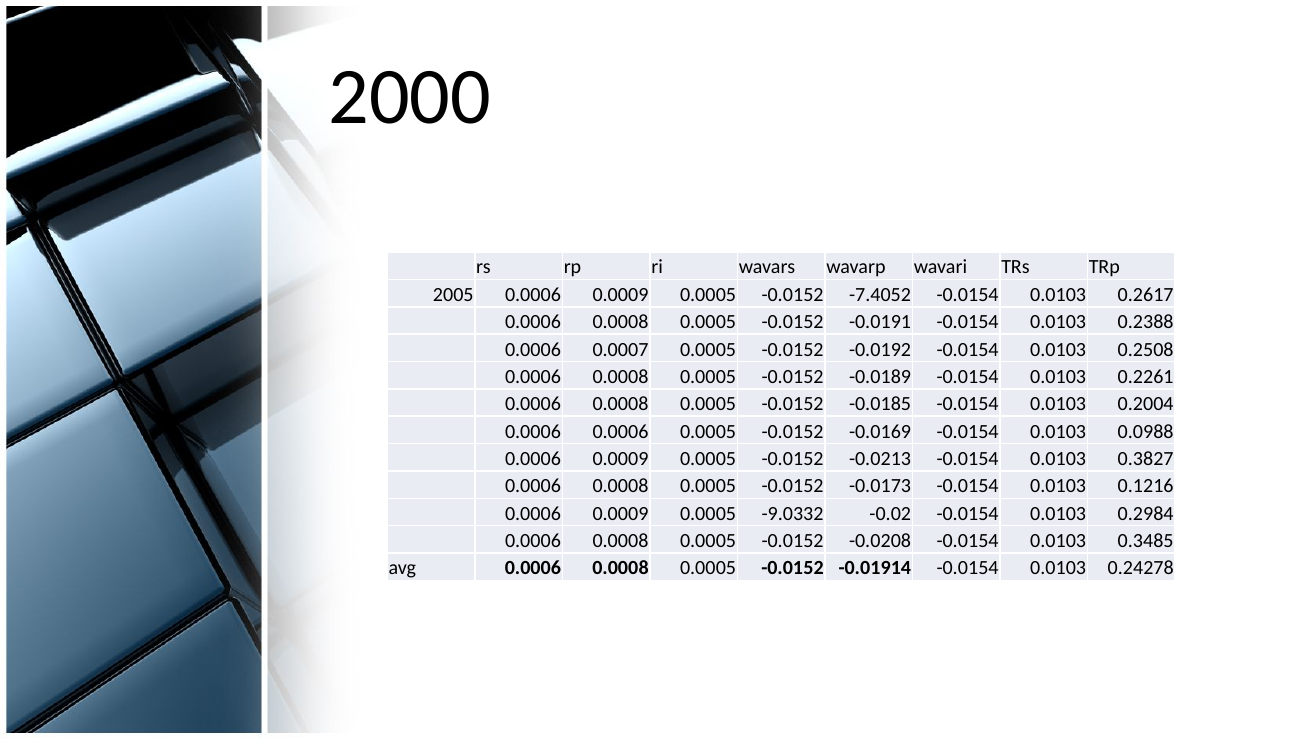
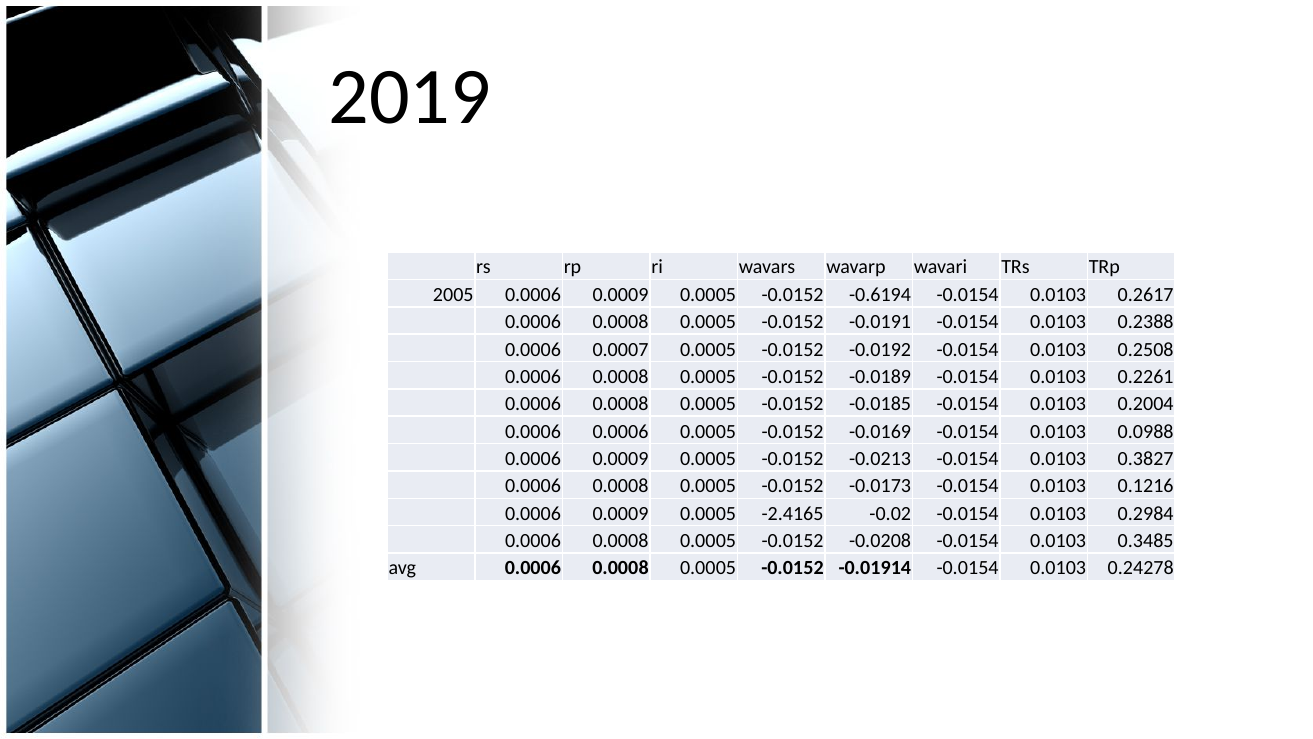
2000: 2000 -> 2019
-7.4052: -7.4052 -> -0.6194
-9.0332: -9.0332 -> -2.4165
